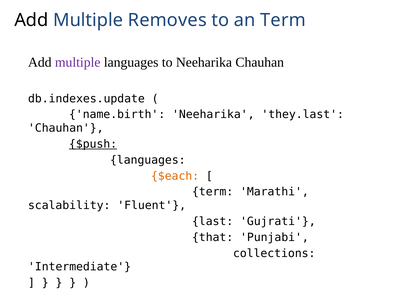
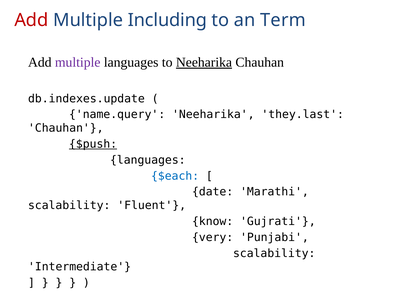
Add at (31, 20) colour: black -> red
Removes: Removes -> Including
Neeharika at (204, 62) underline: none -> present
name.birth: name.birth -> name.query
$each colour: orange -> blue
term at (213, 192): term -> date
last: last -> know
that: that -> very
collections at (274, 254): collections -> scalability
